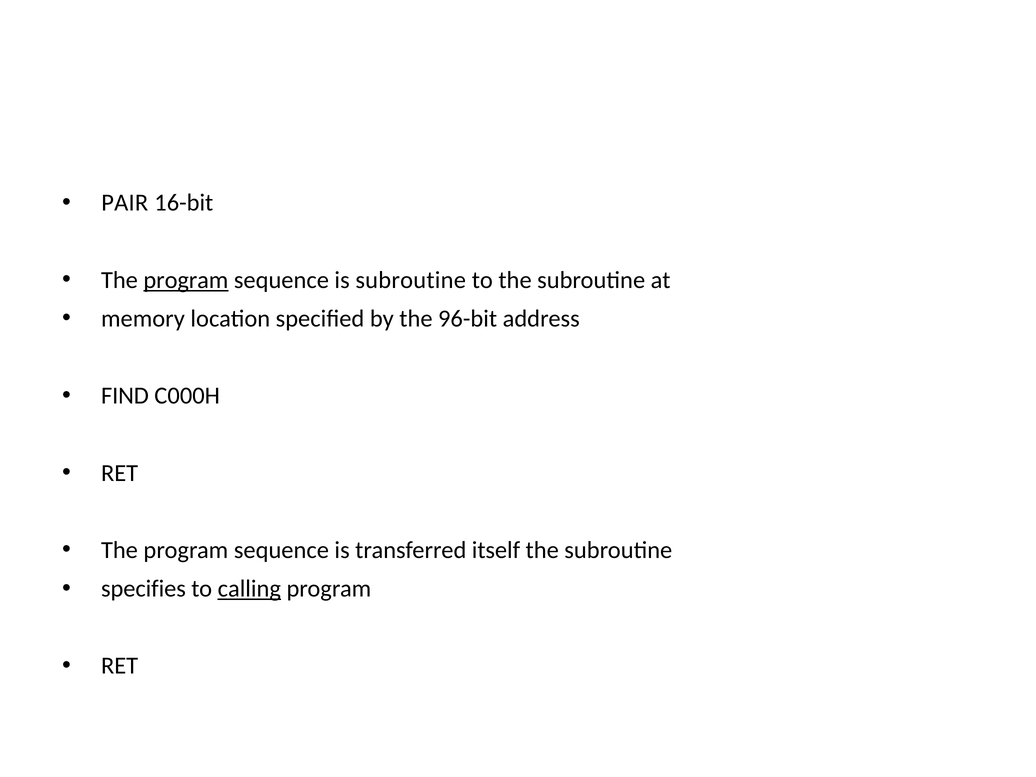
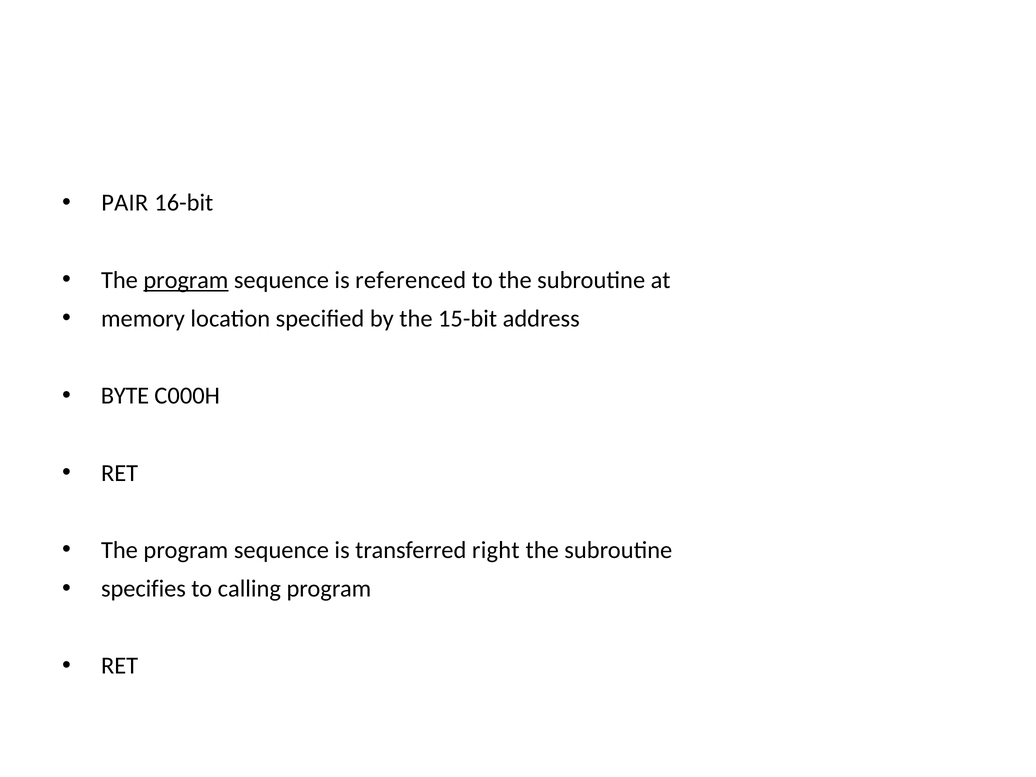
is subroutine: subroutine -> referenced
96-bit: 96-bit -> 15-bit
FIND: FIND -> BYTE
itself: itself -> right
calling underline: present -> none
